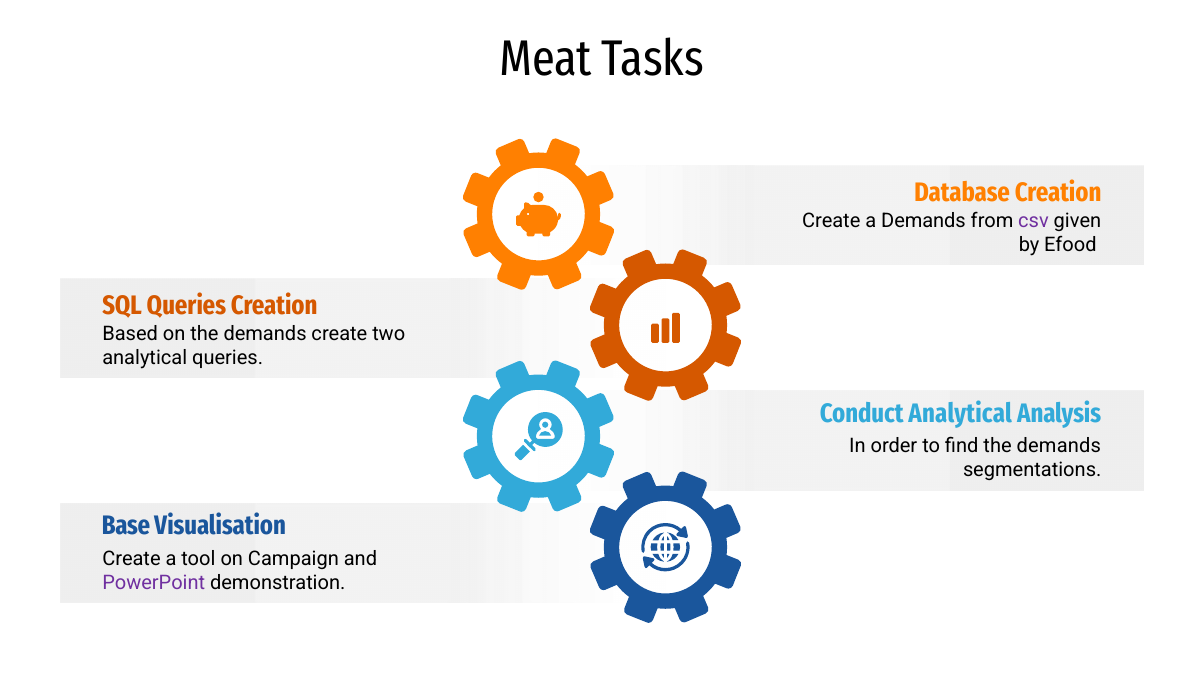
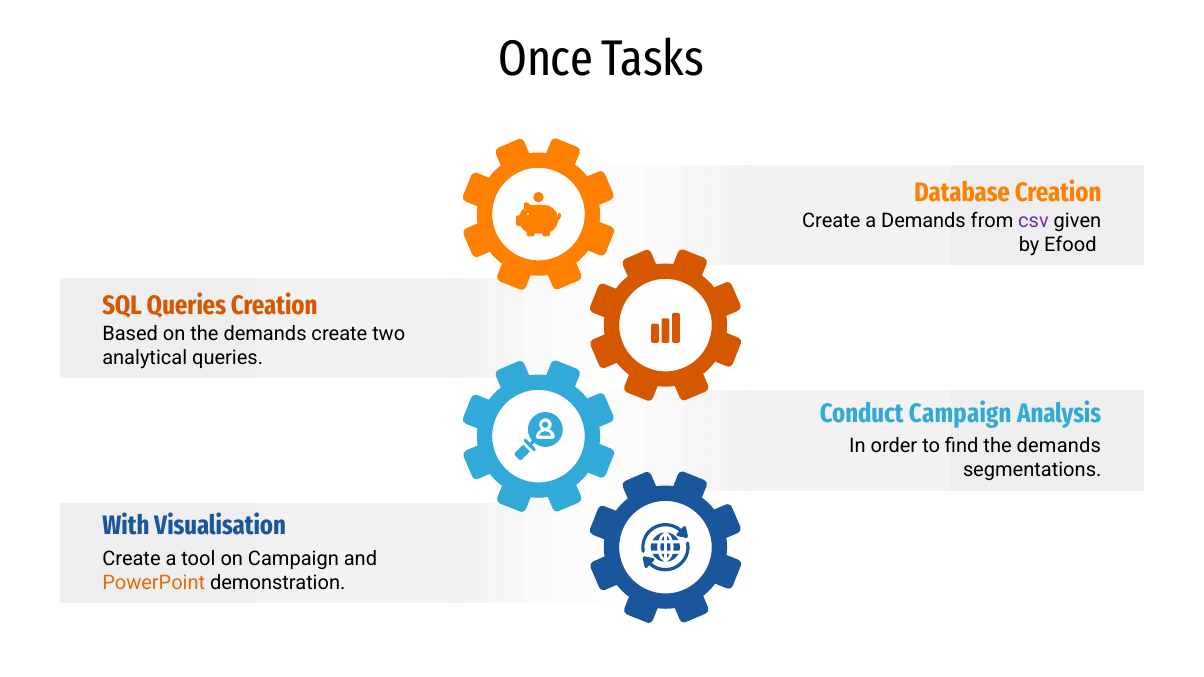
Meat: Meat -> Once
Conduct Analytical: Analytical -> Campaign
Base: Base -> With
PowerPoint colour: purple -> orange
